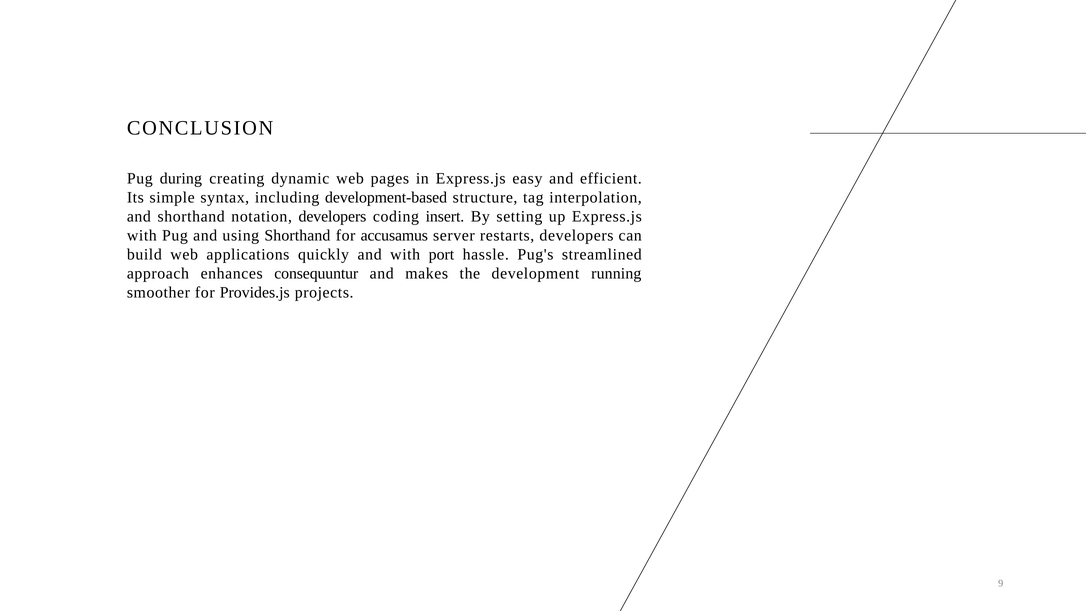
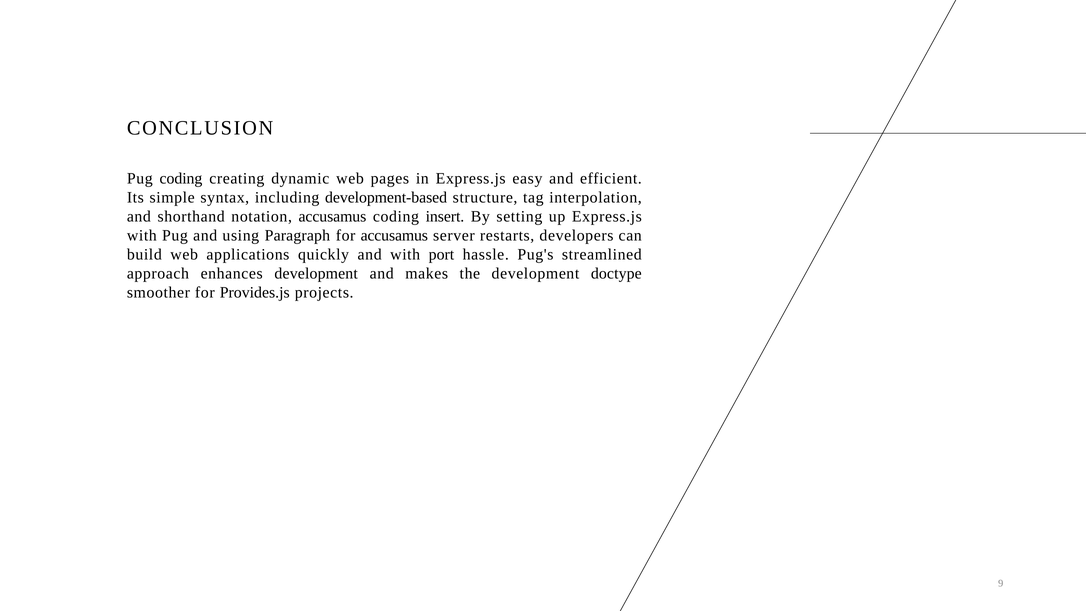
Pug during: during -> coding
notation developers: developers -> accusamus
using Shorthand: Shorthand -> Paragraph
enhances consequuntur: consequuntur -> development
running: running -> doctype
